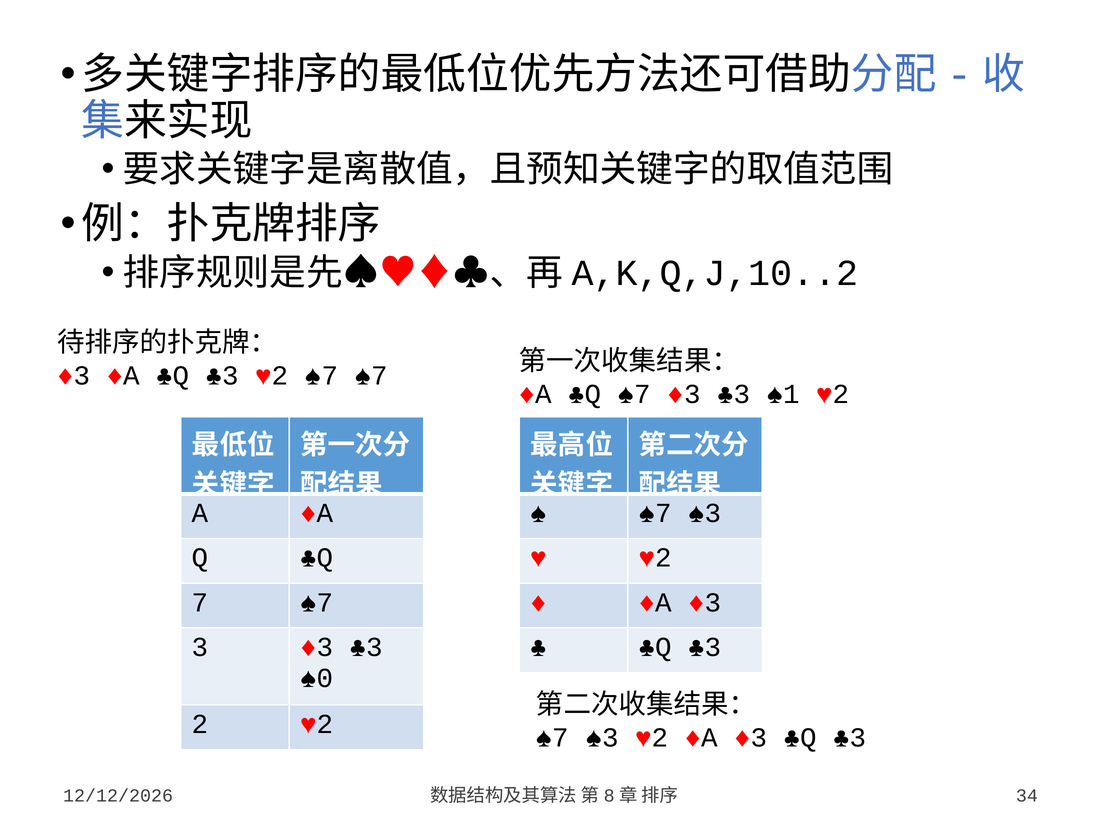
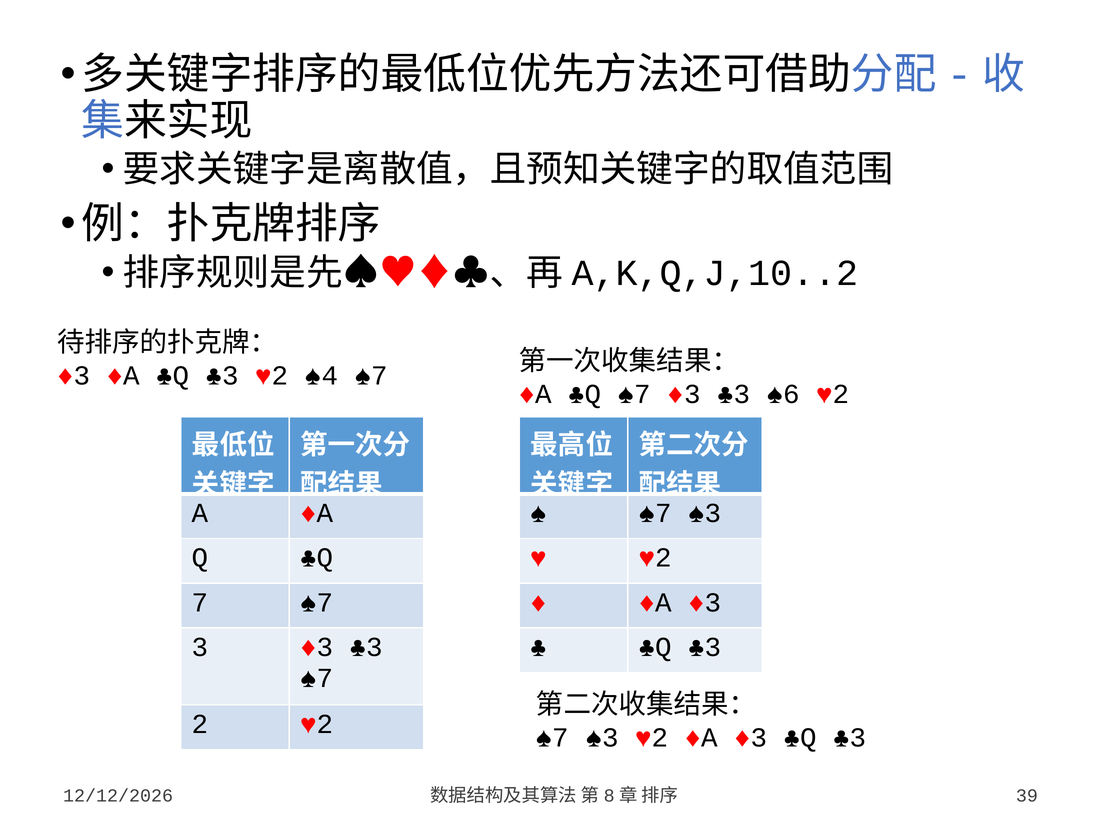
♥2 ♠7: ♠7 -> ♠4
♠1: ♠1 -> ♠6
♠0 at (317, 678): ♠0 -> ♠7
34: 34 -> 39
